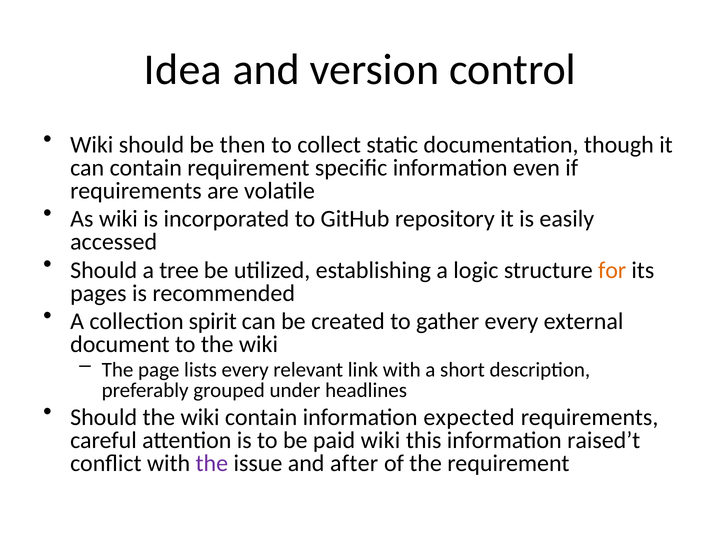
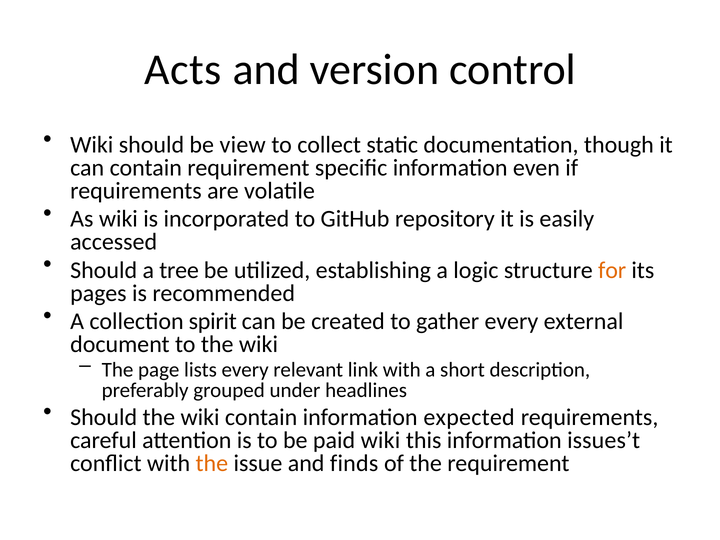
Idea: Idea -> Acts
then: then -> view
raised’t: raised’t -> issues’t
the at (212, 463) colour: purple -> orange
after: after -> finds
